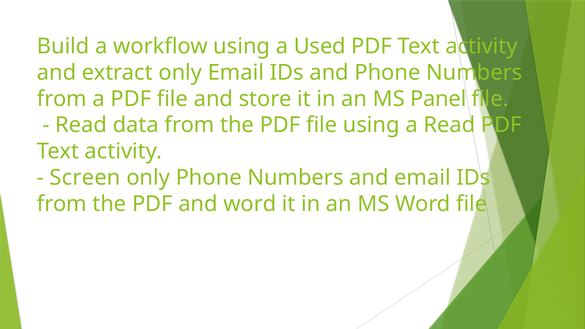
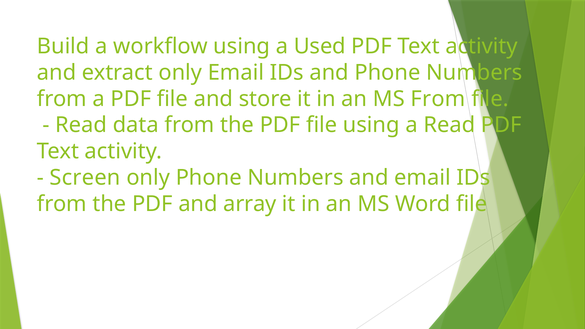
MS Panel: Panel -> From
and word: word -> array
